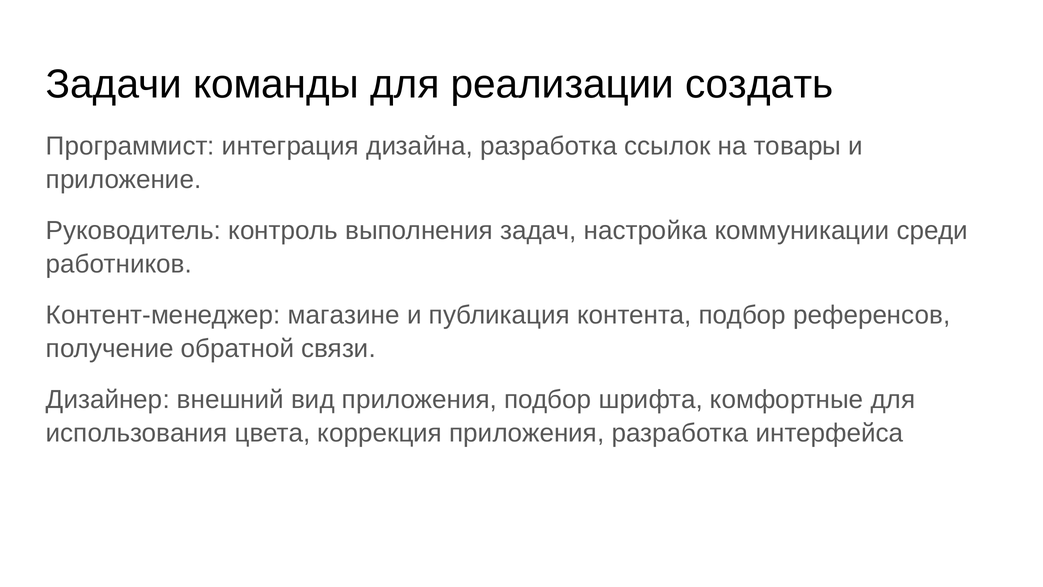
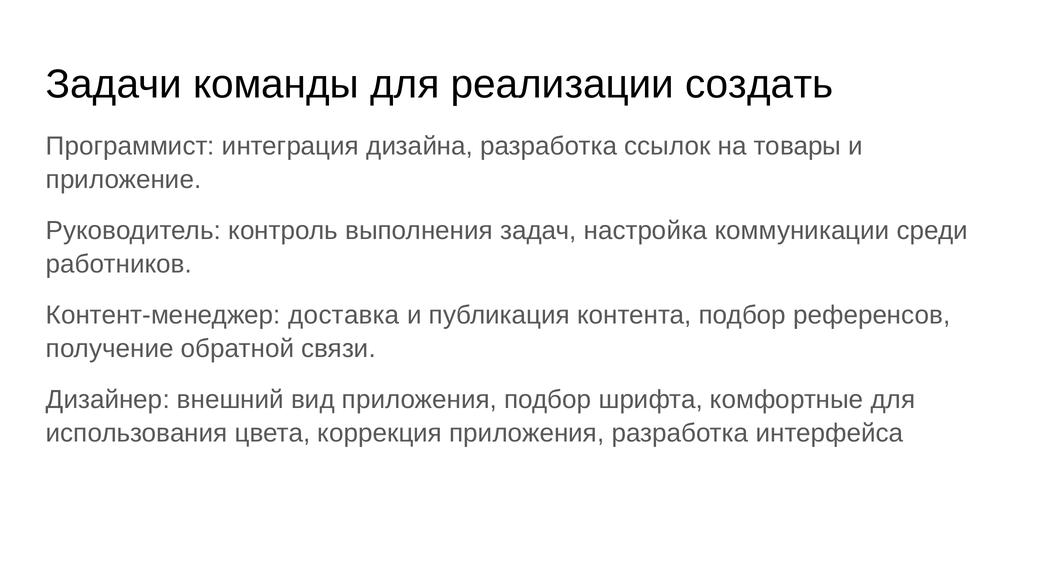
магазине: магазине -> доставка
